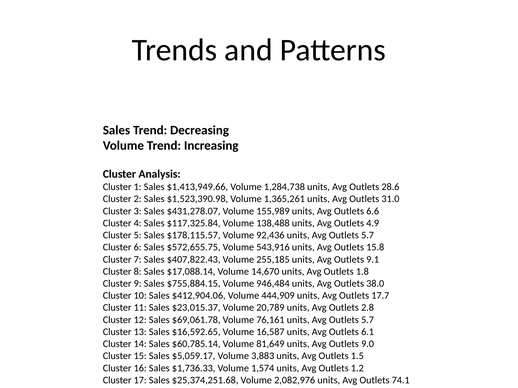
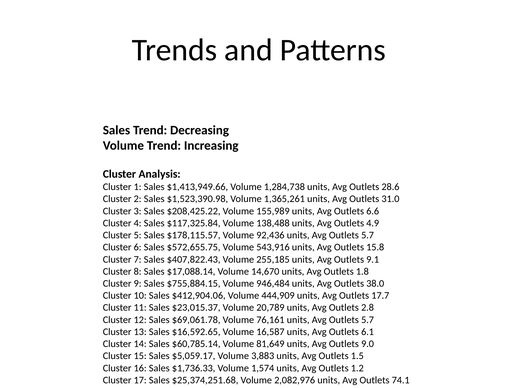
$431,278.07: $431,278.07 -> $208,425.22
